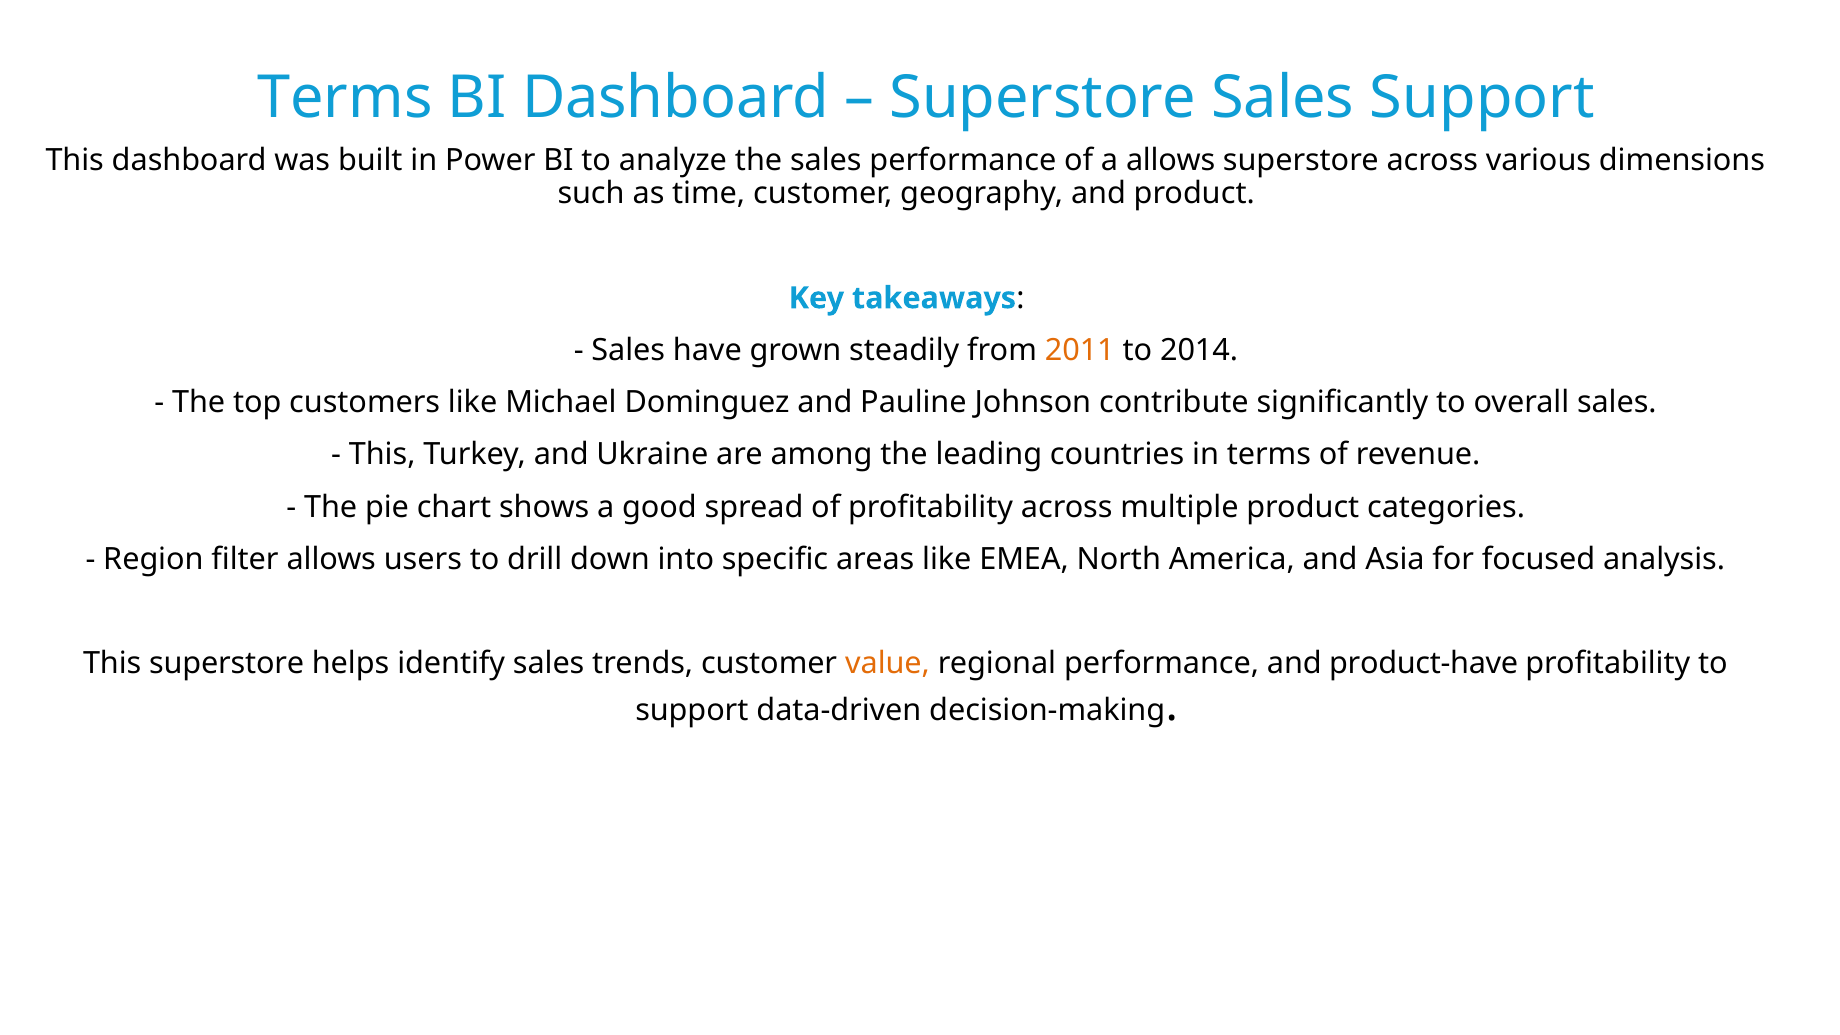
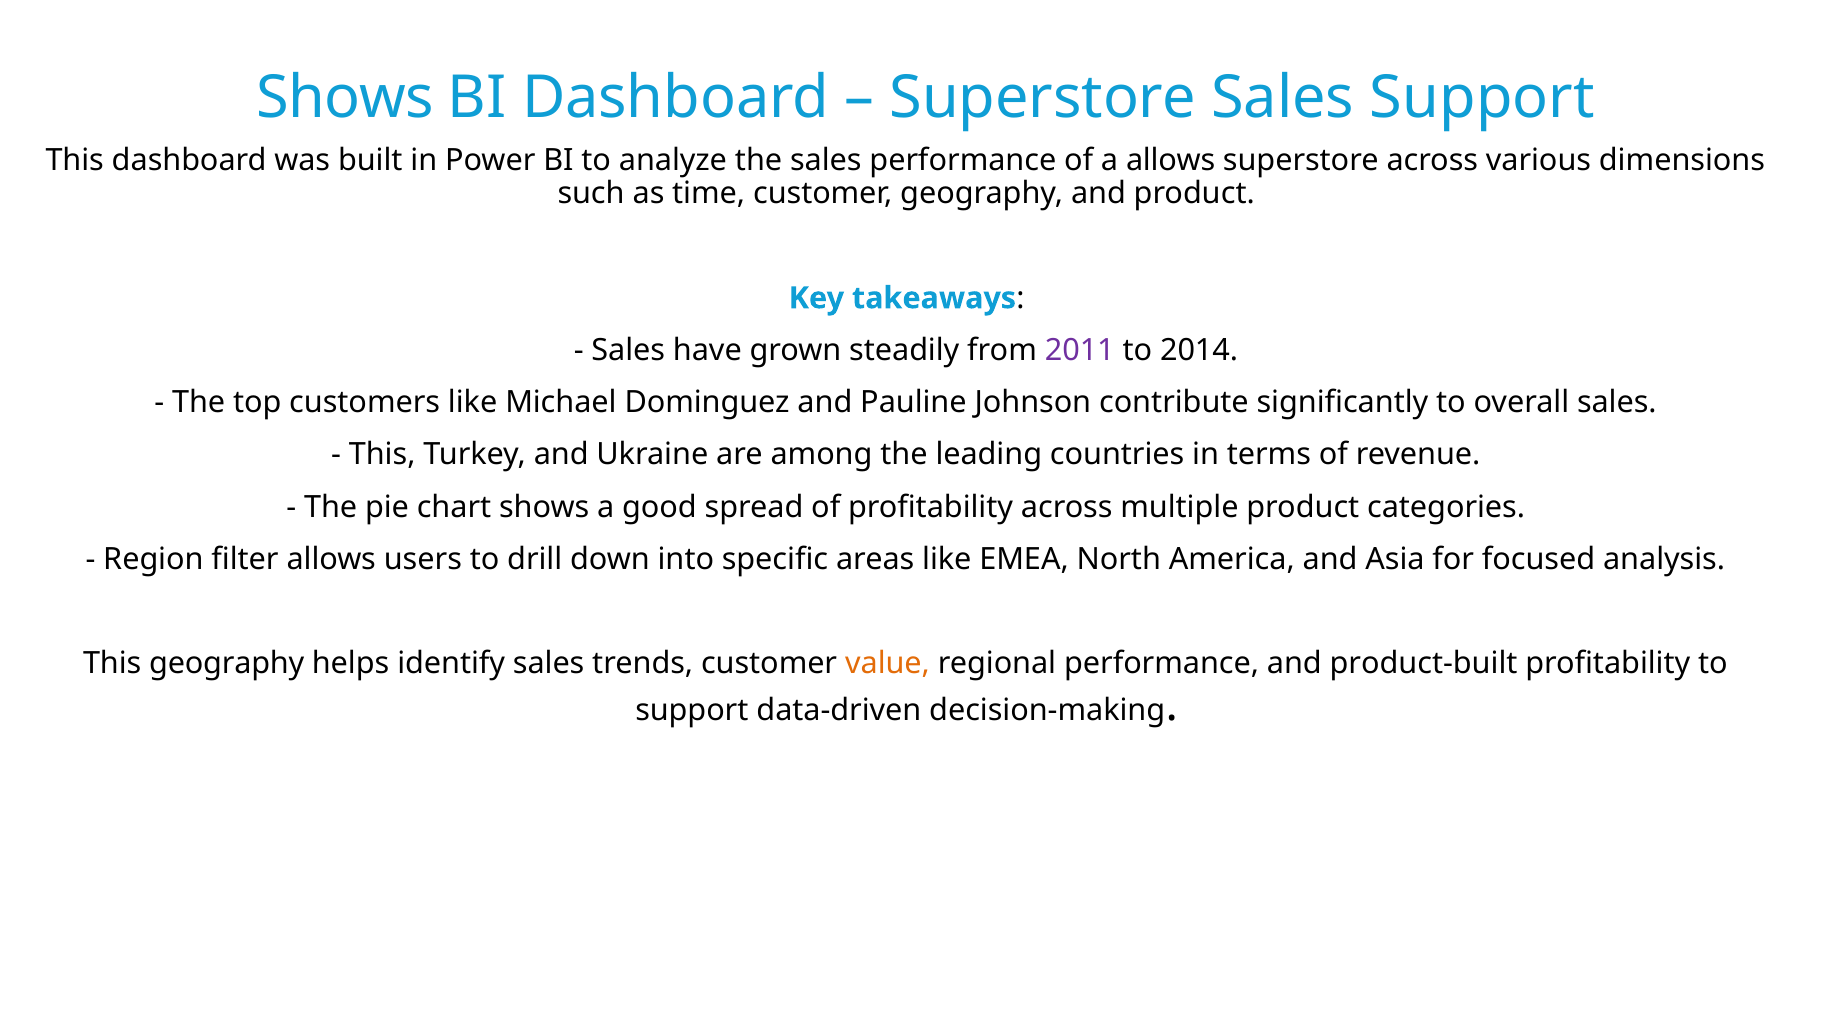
Terms at (345, 98): Terms -> Shows
2011 colour: orange -> purple
This superstore: superstore -> geography
product-have: product-have -> product-built
